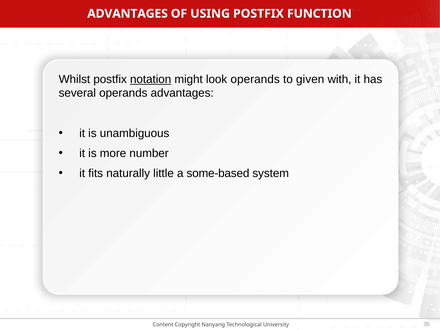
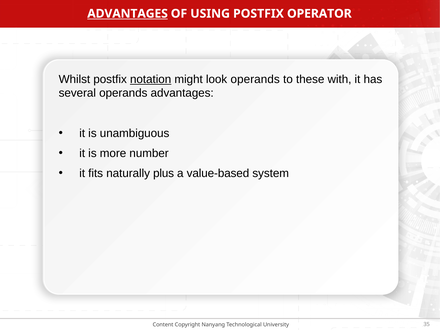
ADVANTAGES at (128, 14) underline: none -> present
FUNCTION: FUNCTION -> OPERATOR
given: given -> these
little: little -> plus
some-based: some-based -> value-based
